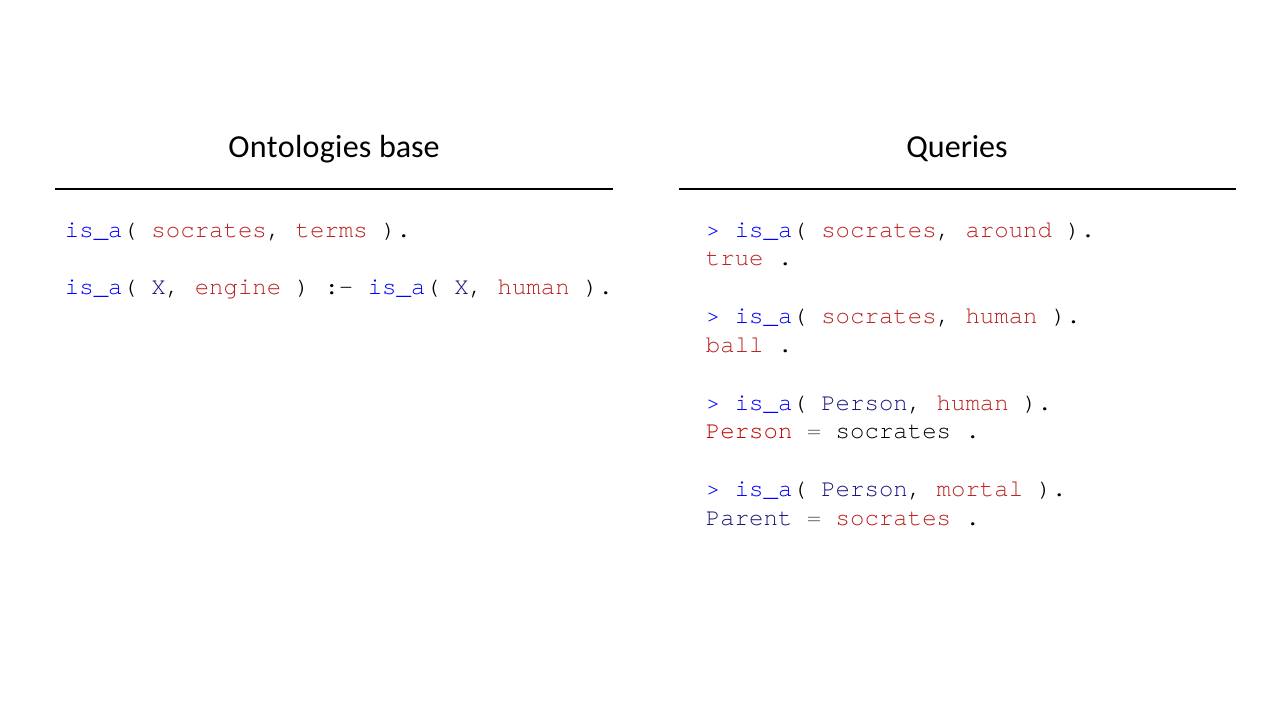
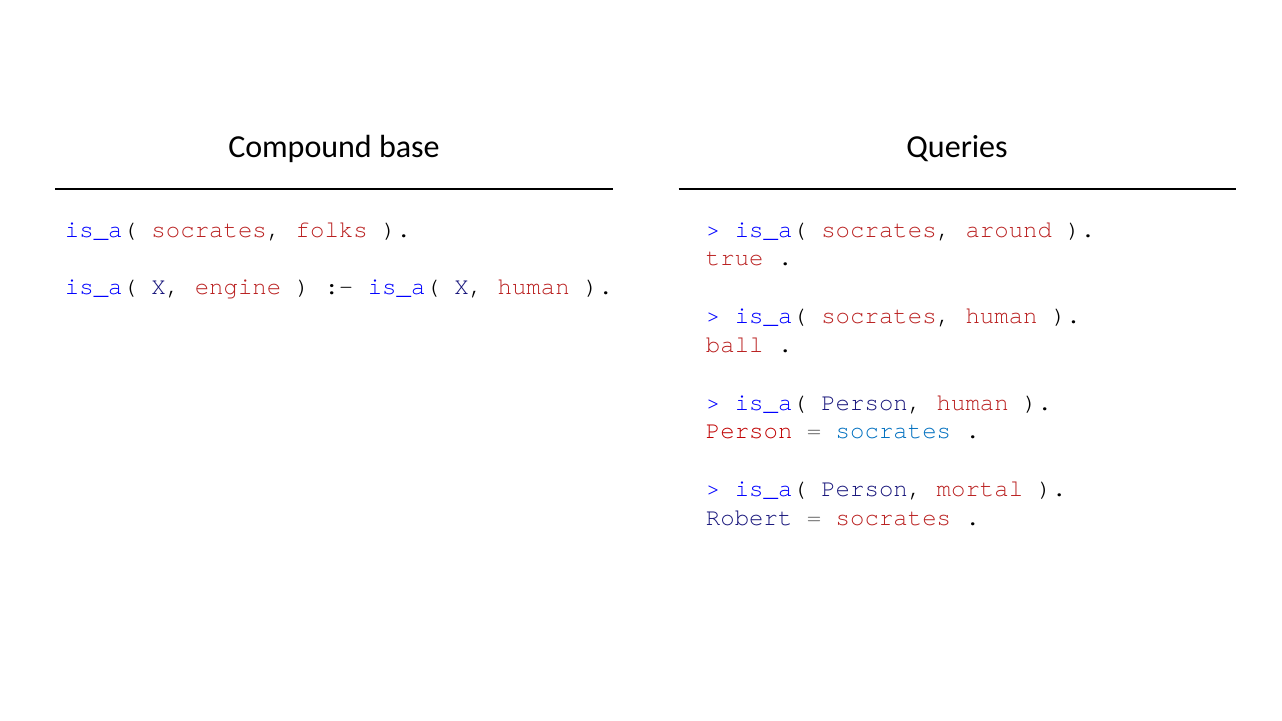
Ontologies: Ontologies -> Compound
terms: terms -> folks
socrates at (893, 431) colour: black -> blue
Parent: Parent -> Robert
